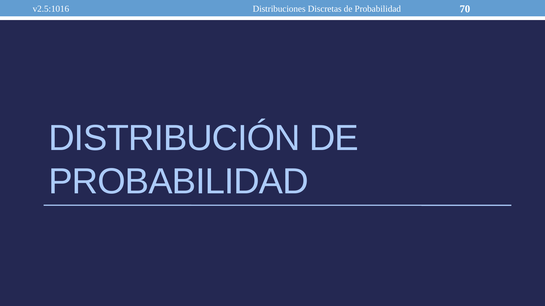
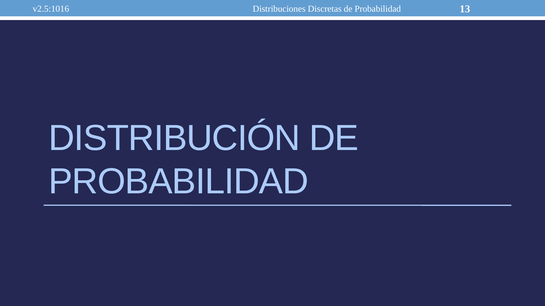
70: 70 -> 13
